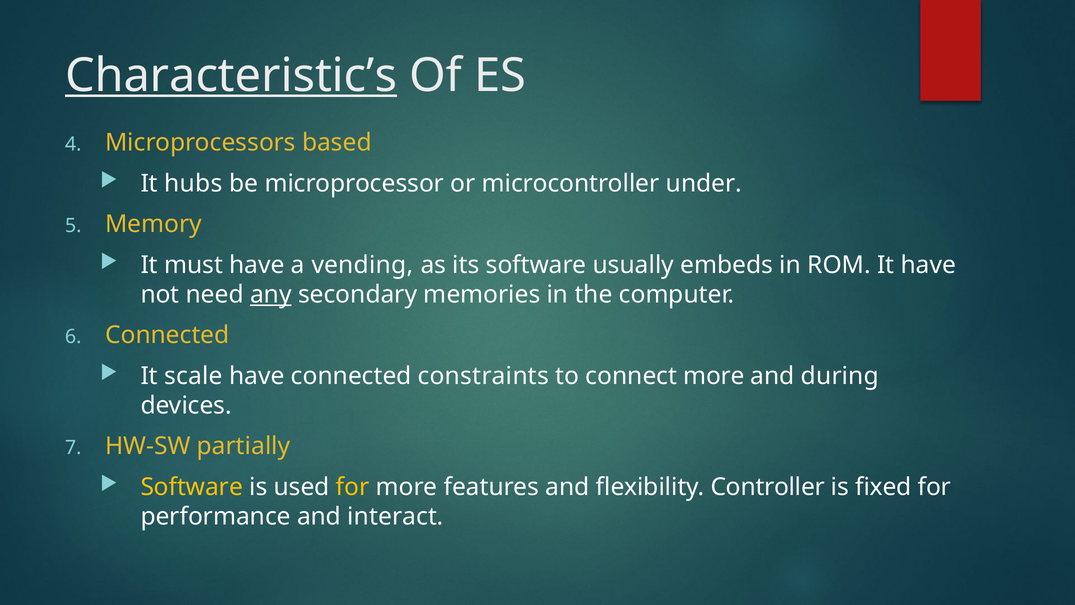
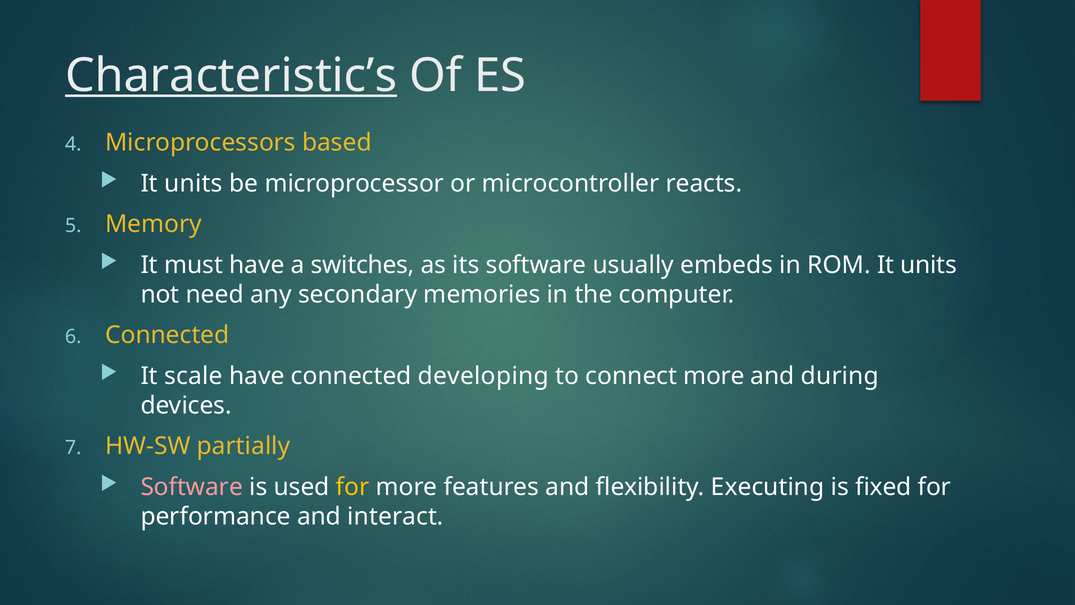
hubs at (193, 183): hubs -> units
under: under -> reacts
vending: vending -> switches
ROM It have: have -> units
any underline: present -> none
constraints: constraints -> developing
Software at (192, 487) colour: yellow -> pink
Controller: Controller -> Executing
